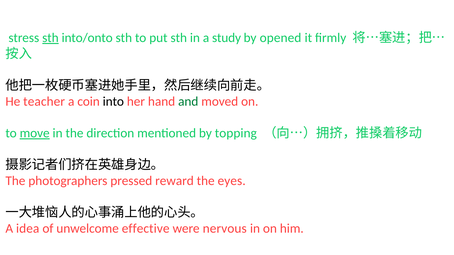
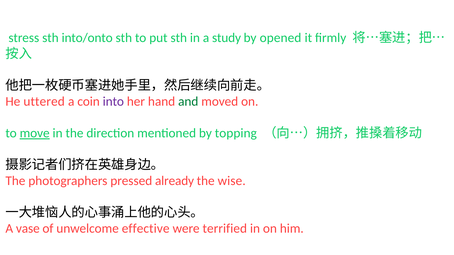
sth at (50, 38) underline: present -> none
teacher: teacher -> uttered
into colour: black -> purple
reward: reward -> already
eyes: eyes -> wise
idea: idea -> vase
nervous: nervous -> terrified
